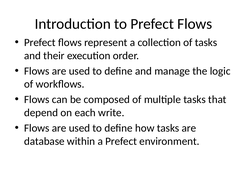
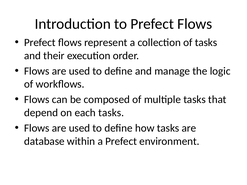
each write: write -> tasks
